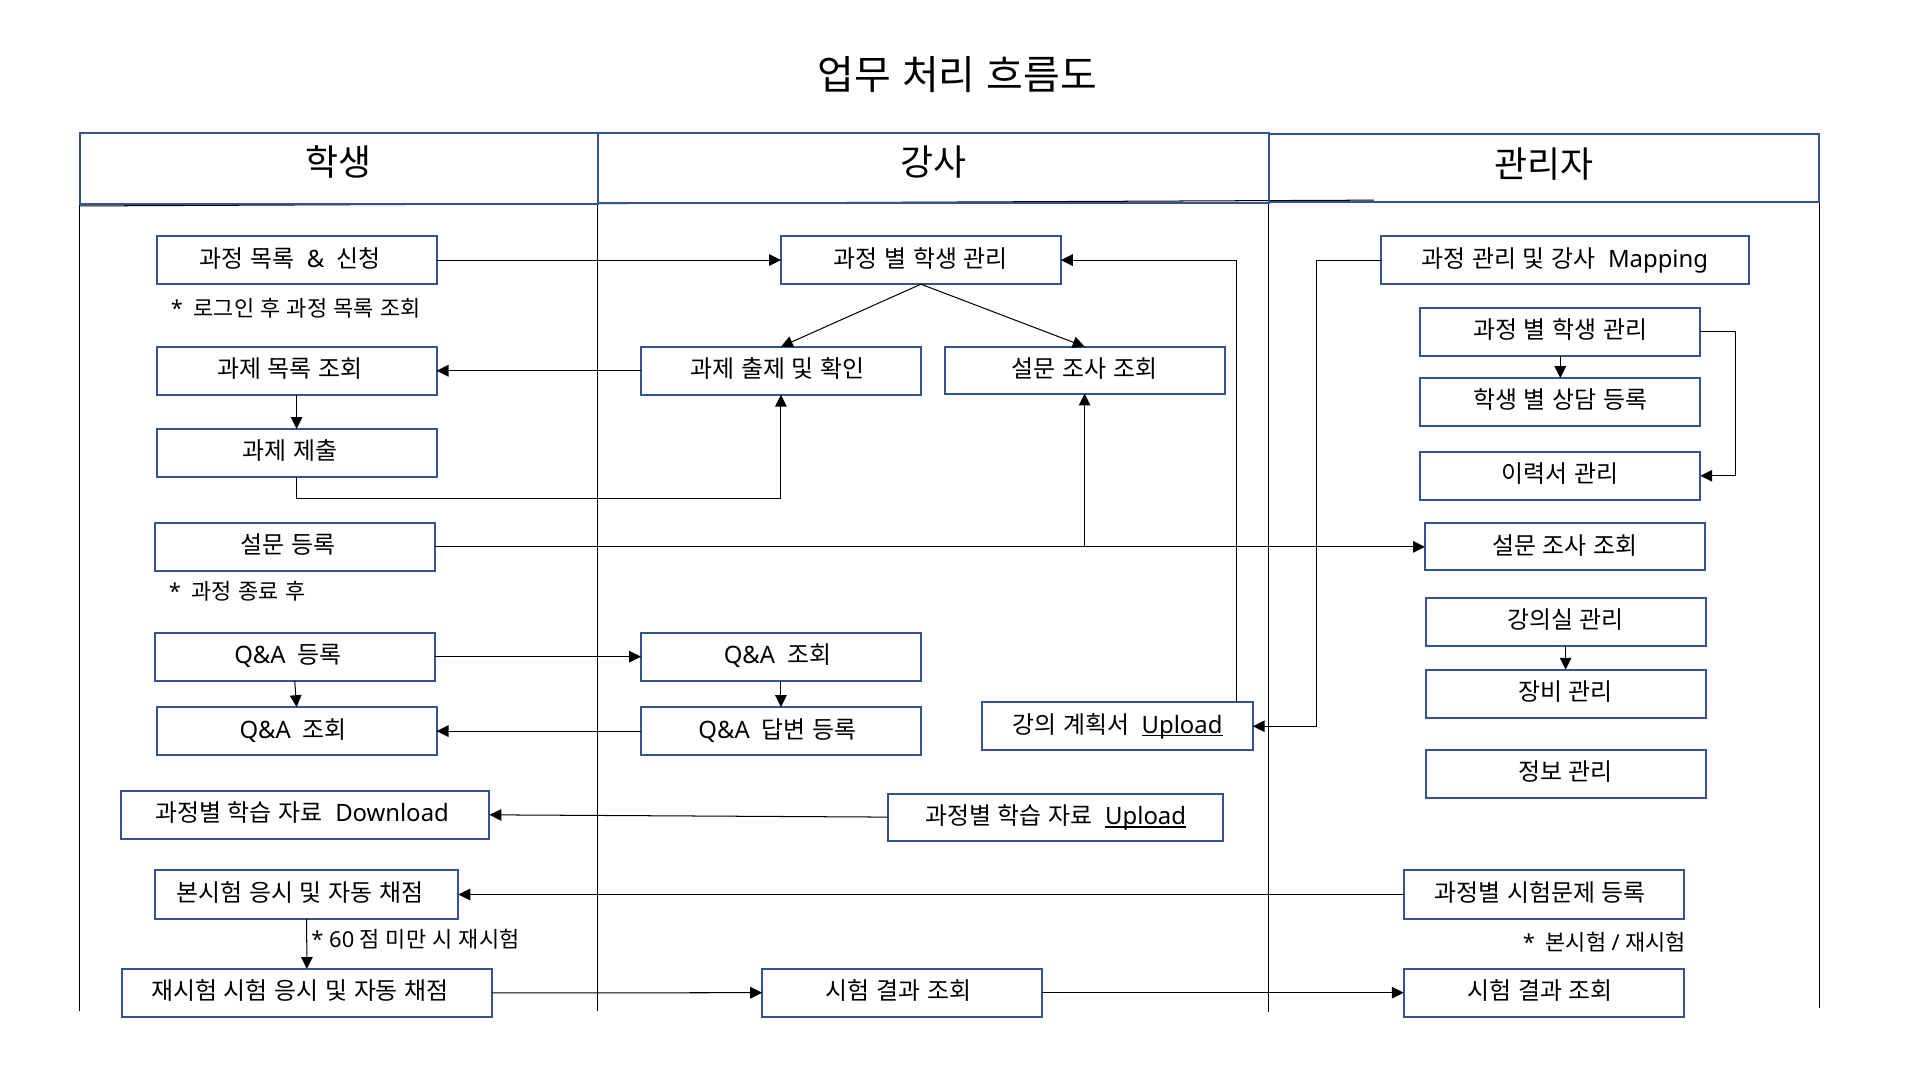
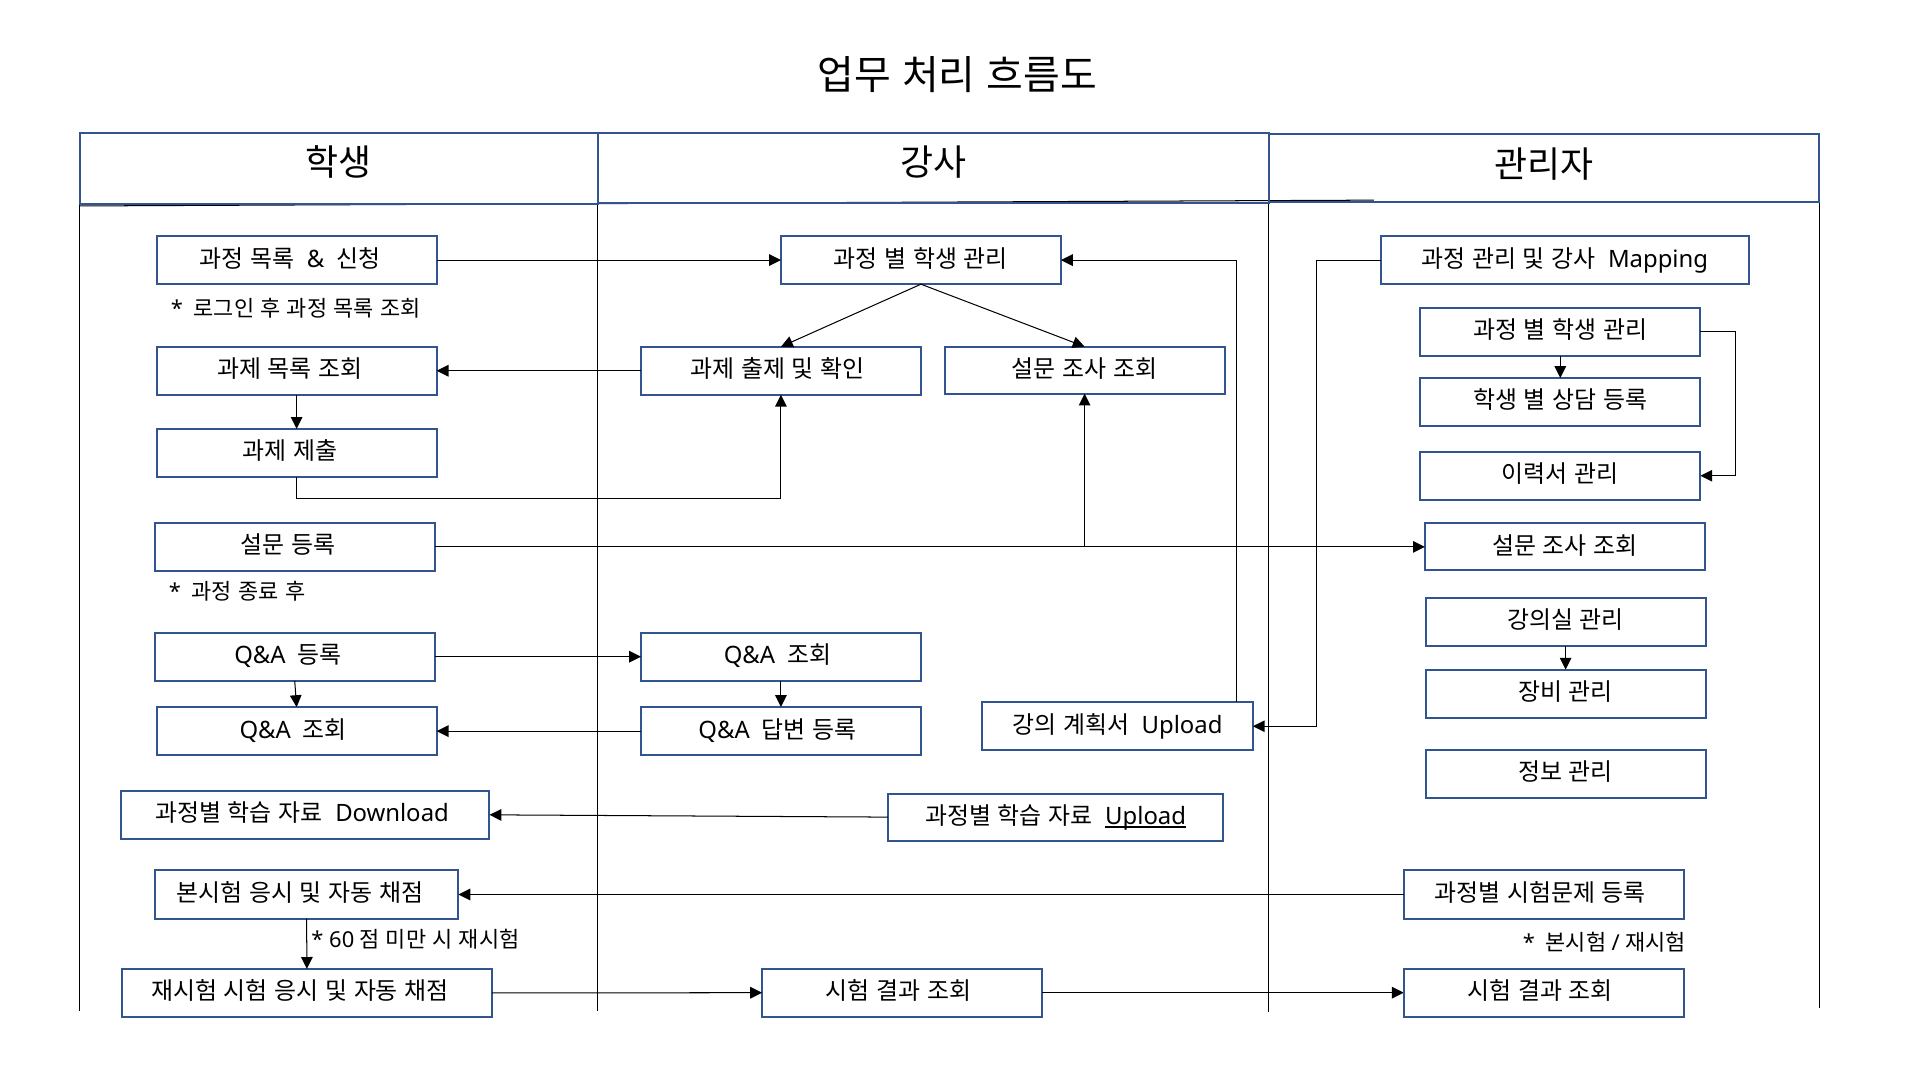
Upload at (1182, 725) underline: present -> none
